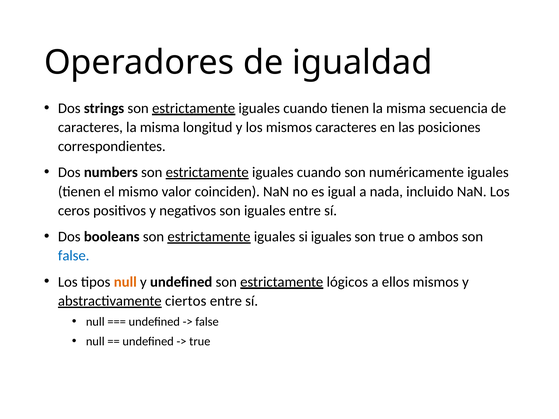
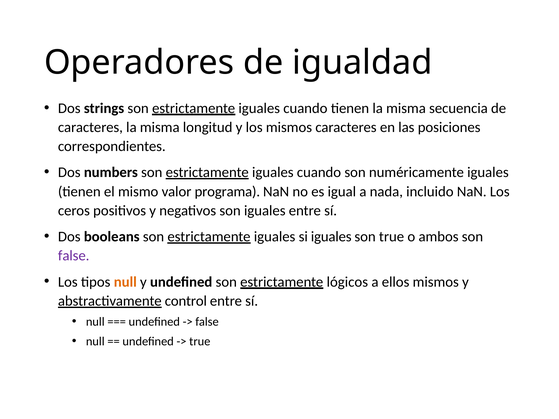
coinciden: coinciden -> programa
false at (74, 256) colour: blue -> purple
ciertos: ciertos -> control
